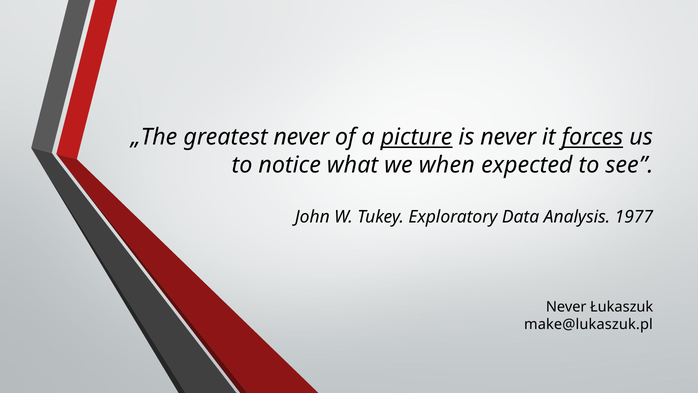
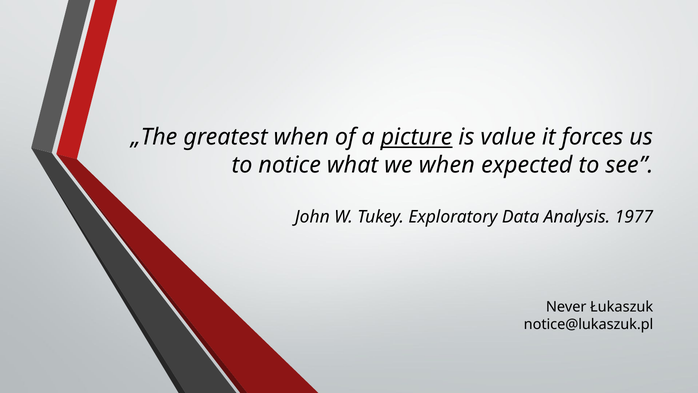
greatest never: never -> when
is never: never -> value
forces underline: present -> none
make@lukaszuk.pl: make@lukaszuk.pl -> notice@lukaszuk.pl
